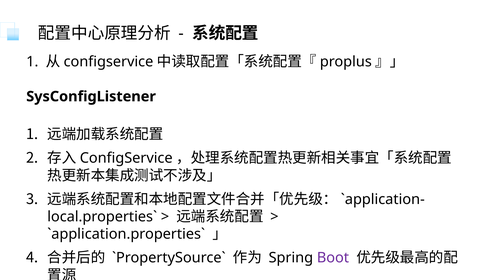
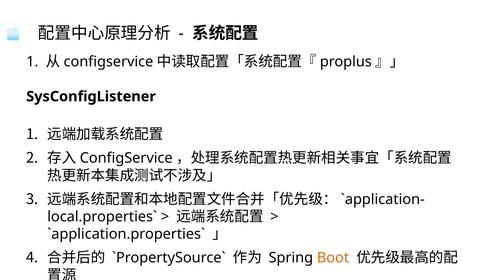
Boot colour: purple -> orange
